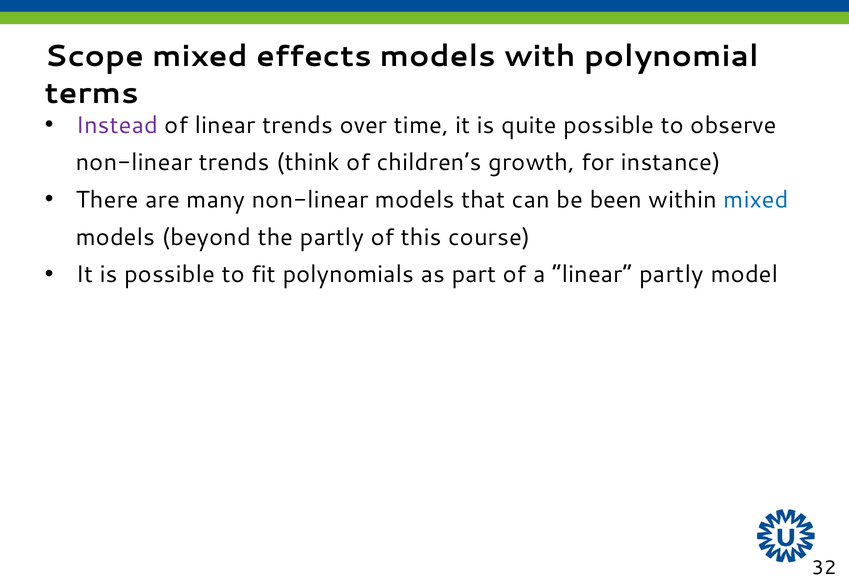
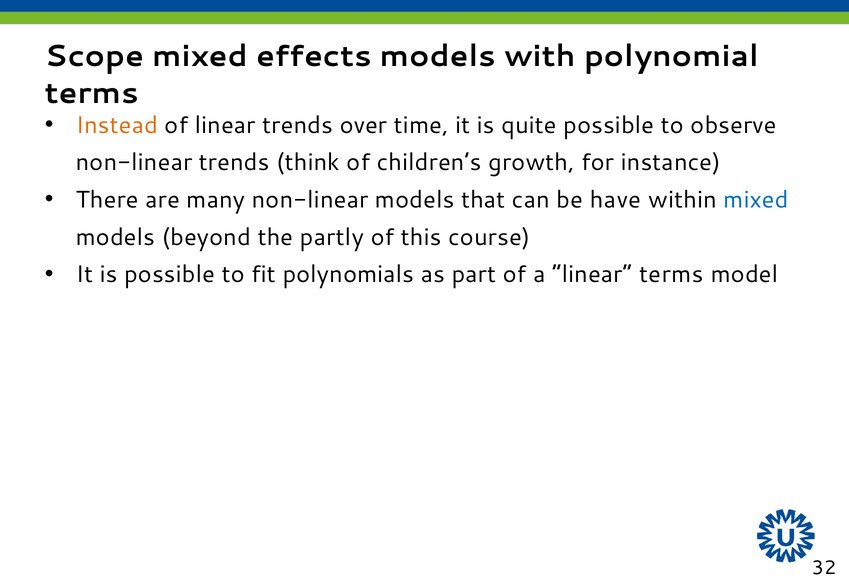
Instead colour: purple -> orange
been: been -> have
linear partly: partly -> terms
